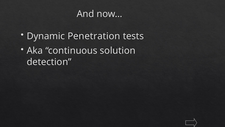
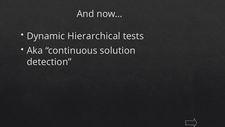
Penetration: Penetration -> Hierarchical
